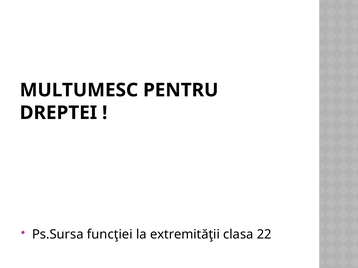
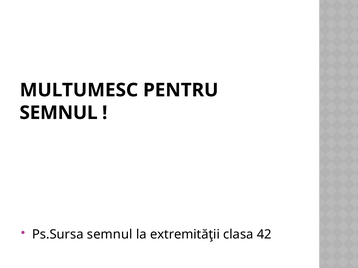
DREPTEI at (58, 113): DREPTEI -> SEMNUL
Ps.Sursa funcţiei: funcţiei -> semnul
22: 22 -> 42
